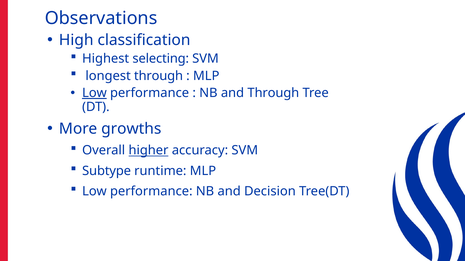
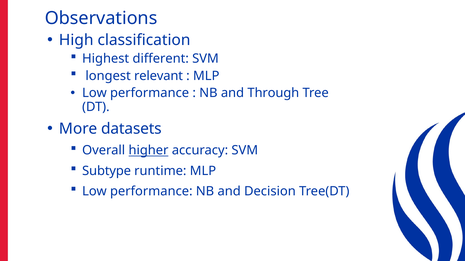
selecting: selecting -> different
longest through: through -> relevant
Low at (94, 93) underline: present -> none
growths: growths -> datasets
